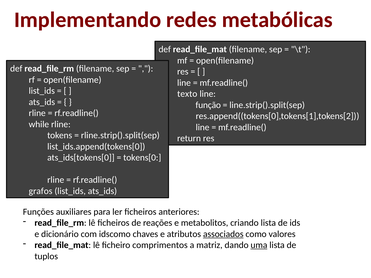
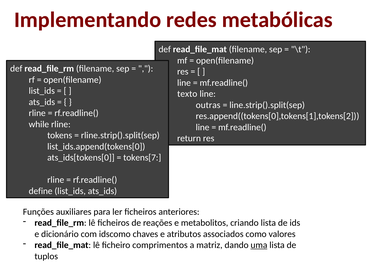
função: função -> outras
tokens[0: tokens[0 -> tokens[7
grafos: grafos -> define
associados underline: present -> none
